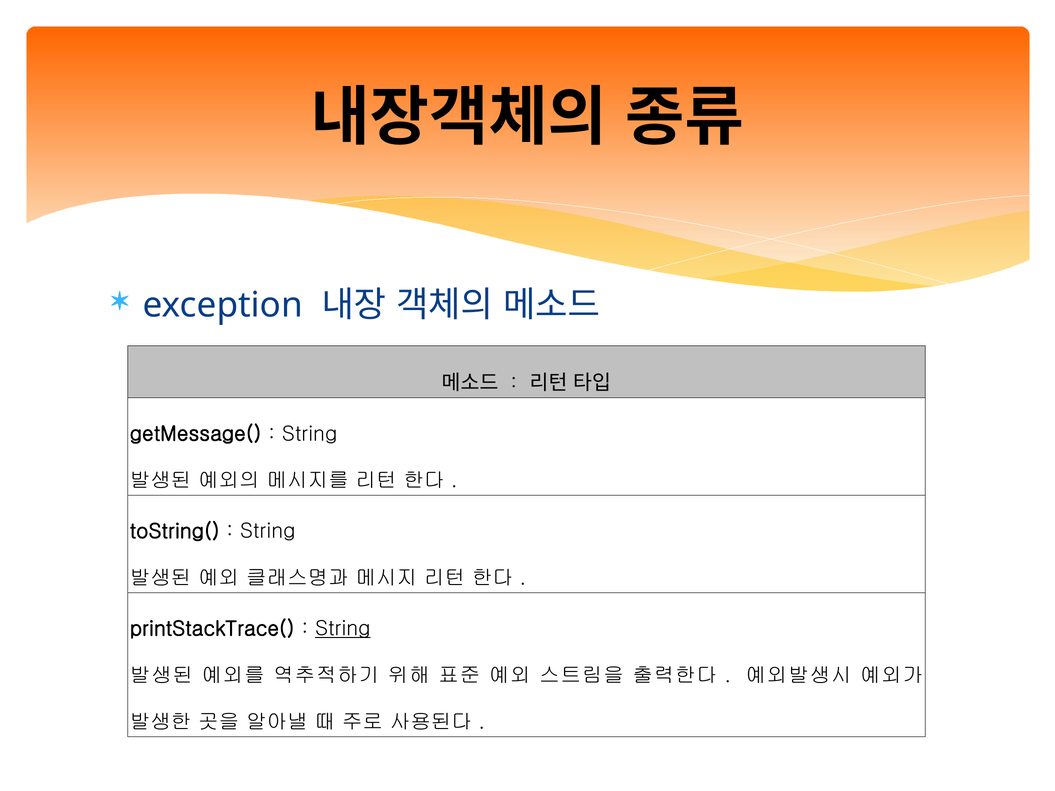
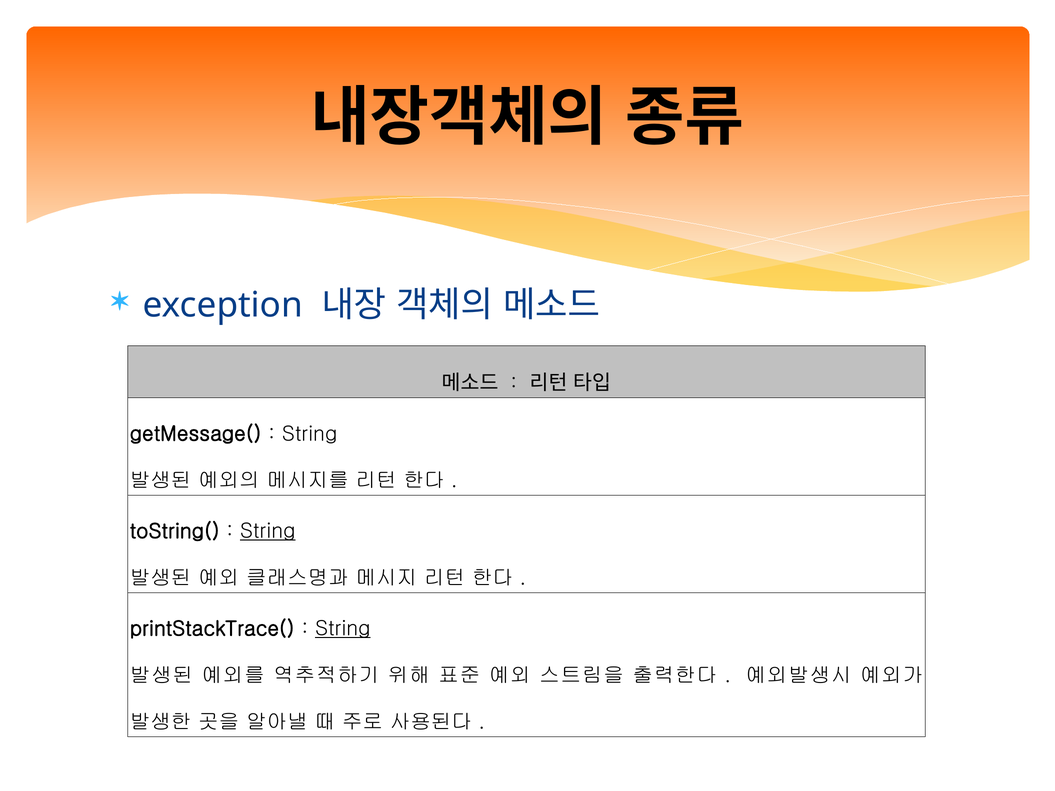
String at (268, 531) underline: none -> present
